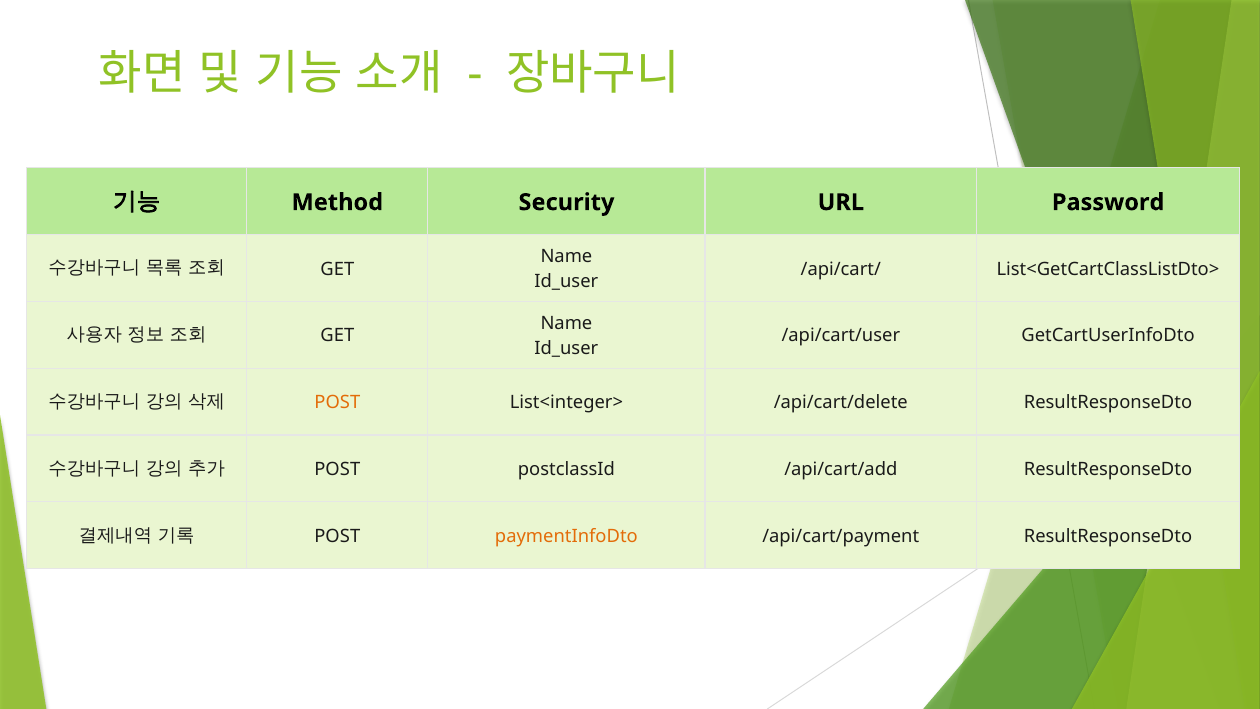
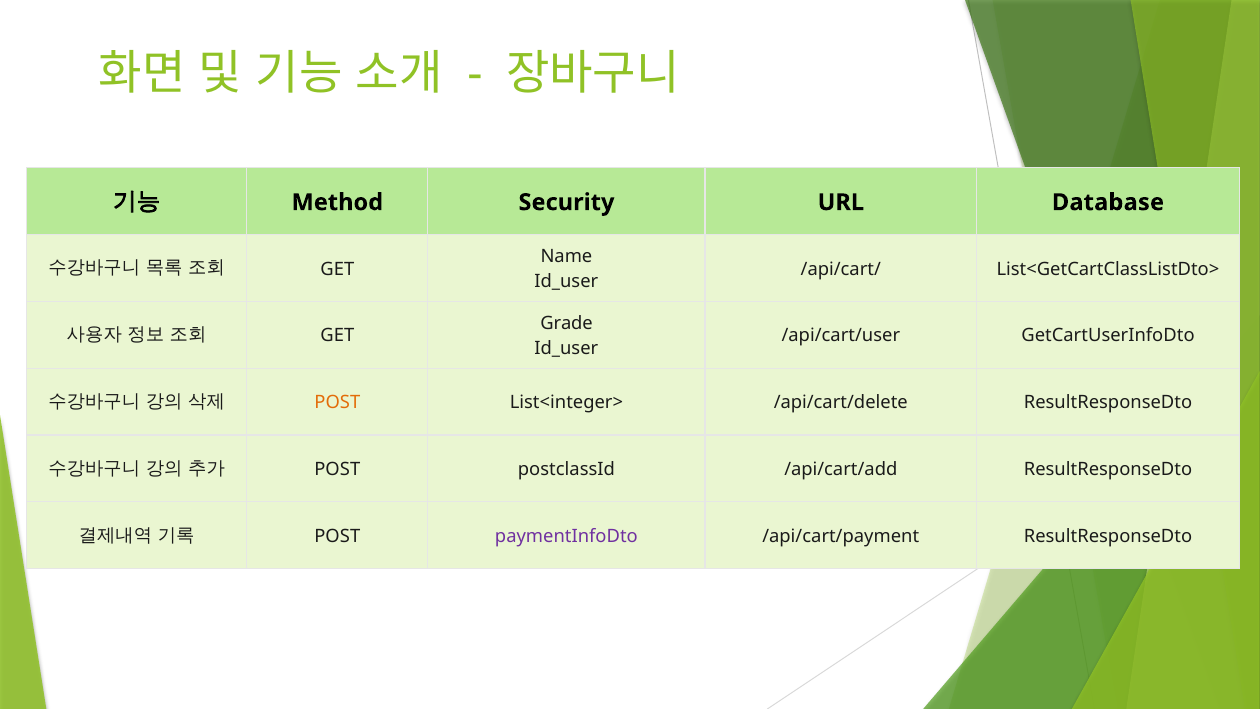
Password: Password -> Database
Name at (566, 323): Name -> Grade
paymentInfoDto colour: orange -> purple
